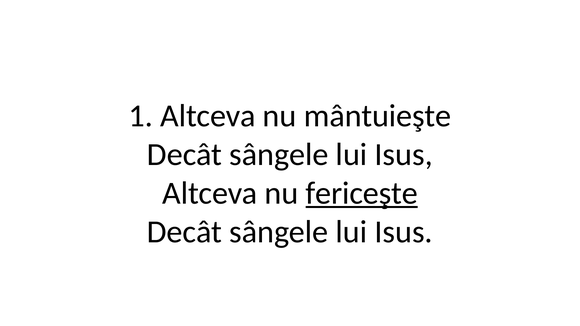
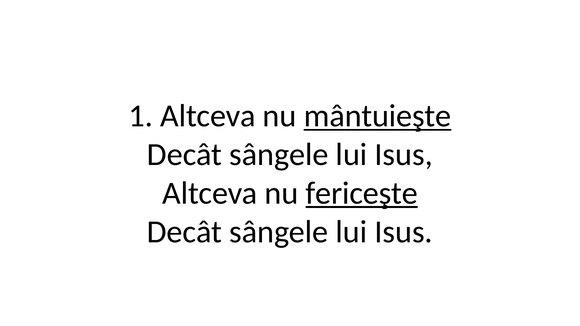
mântuieşte underline: none -> present
